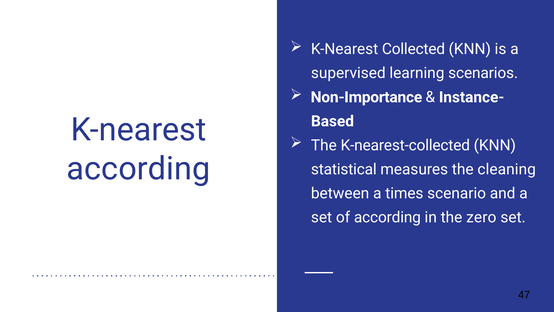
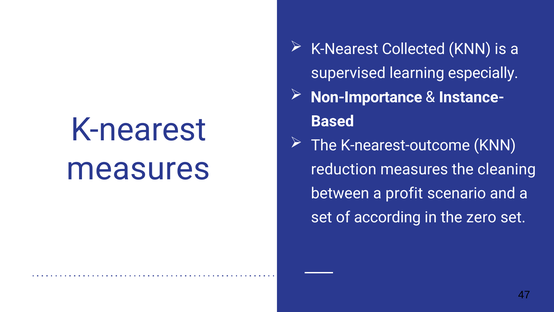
scenarios: scenarios -> especially
K-nearest-collected: K-nearest-collected -> K-nearest-outcome
according at (138, 169): according -> measures
statistical: statistical -> reduction
times: times -> profit
